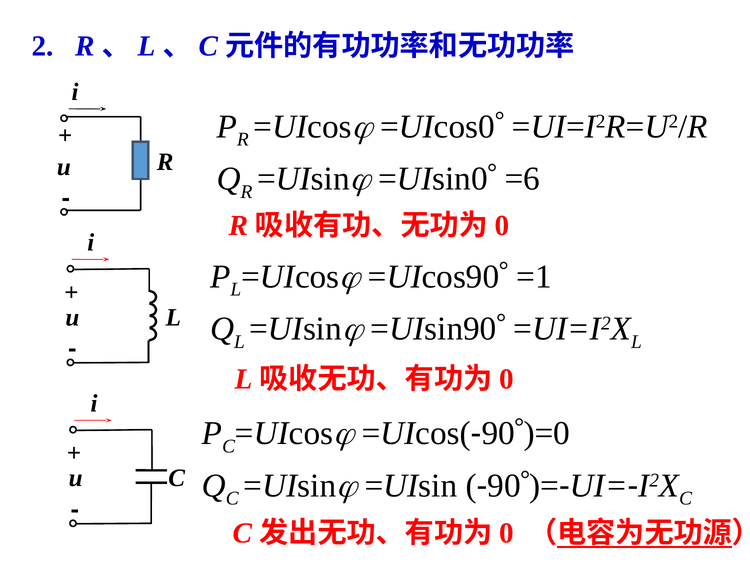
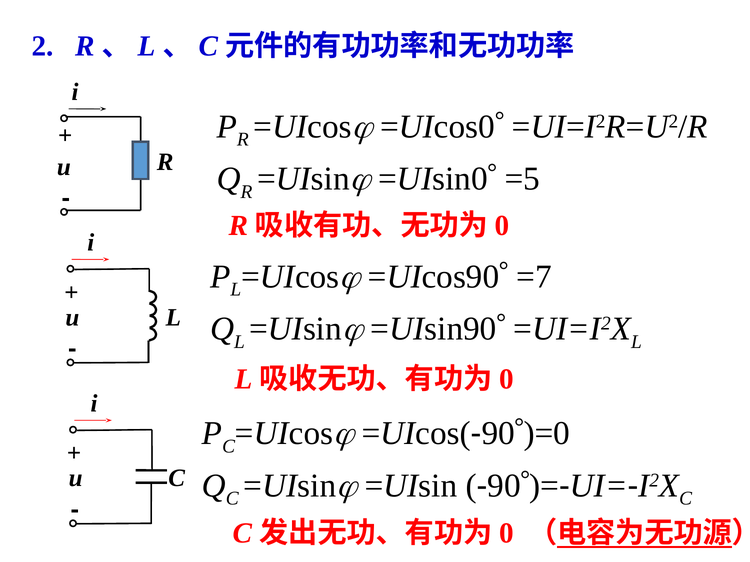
=6: =6 -> =5
=1: =1 -> =7
